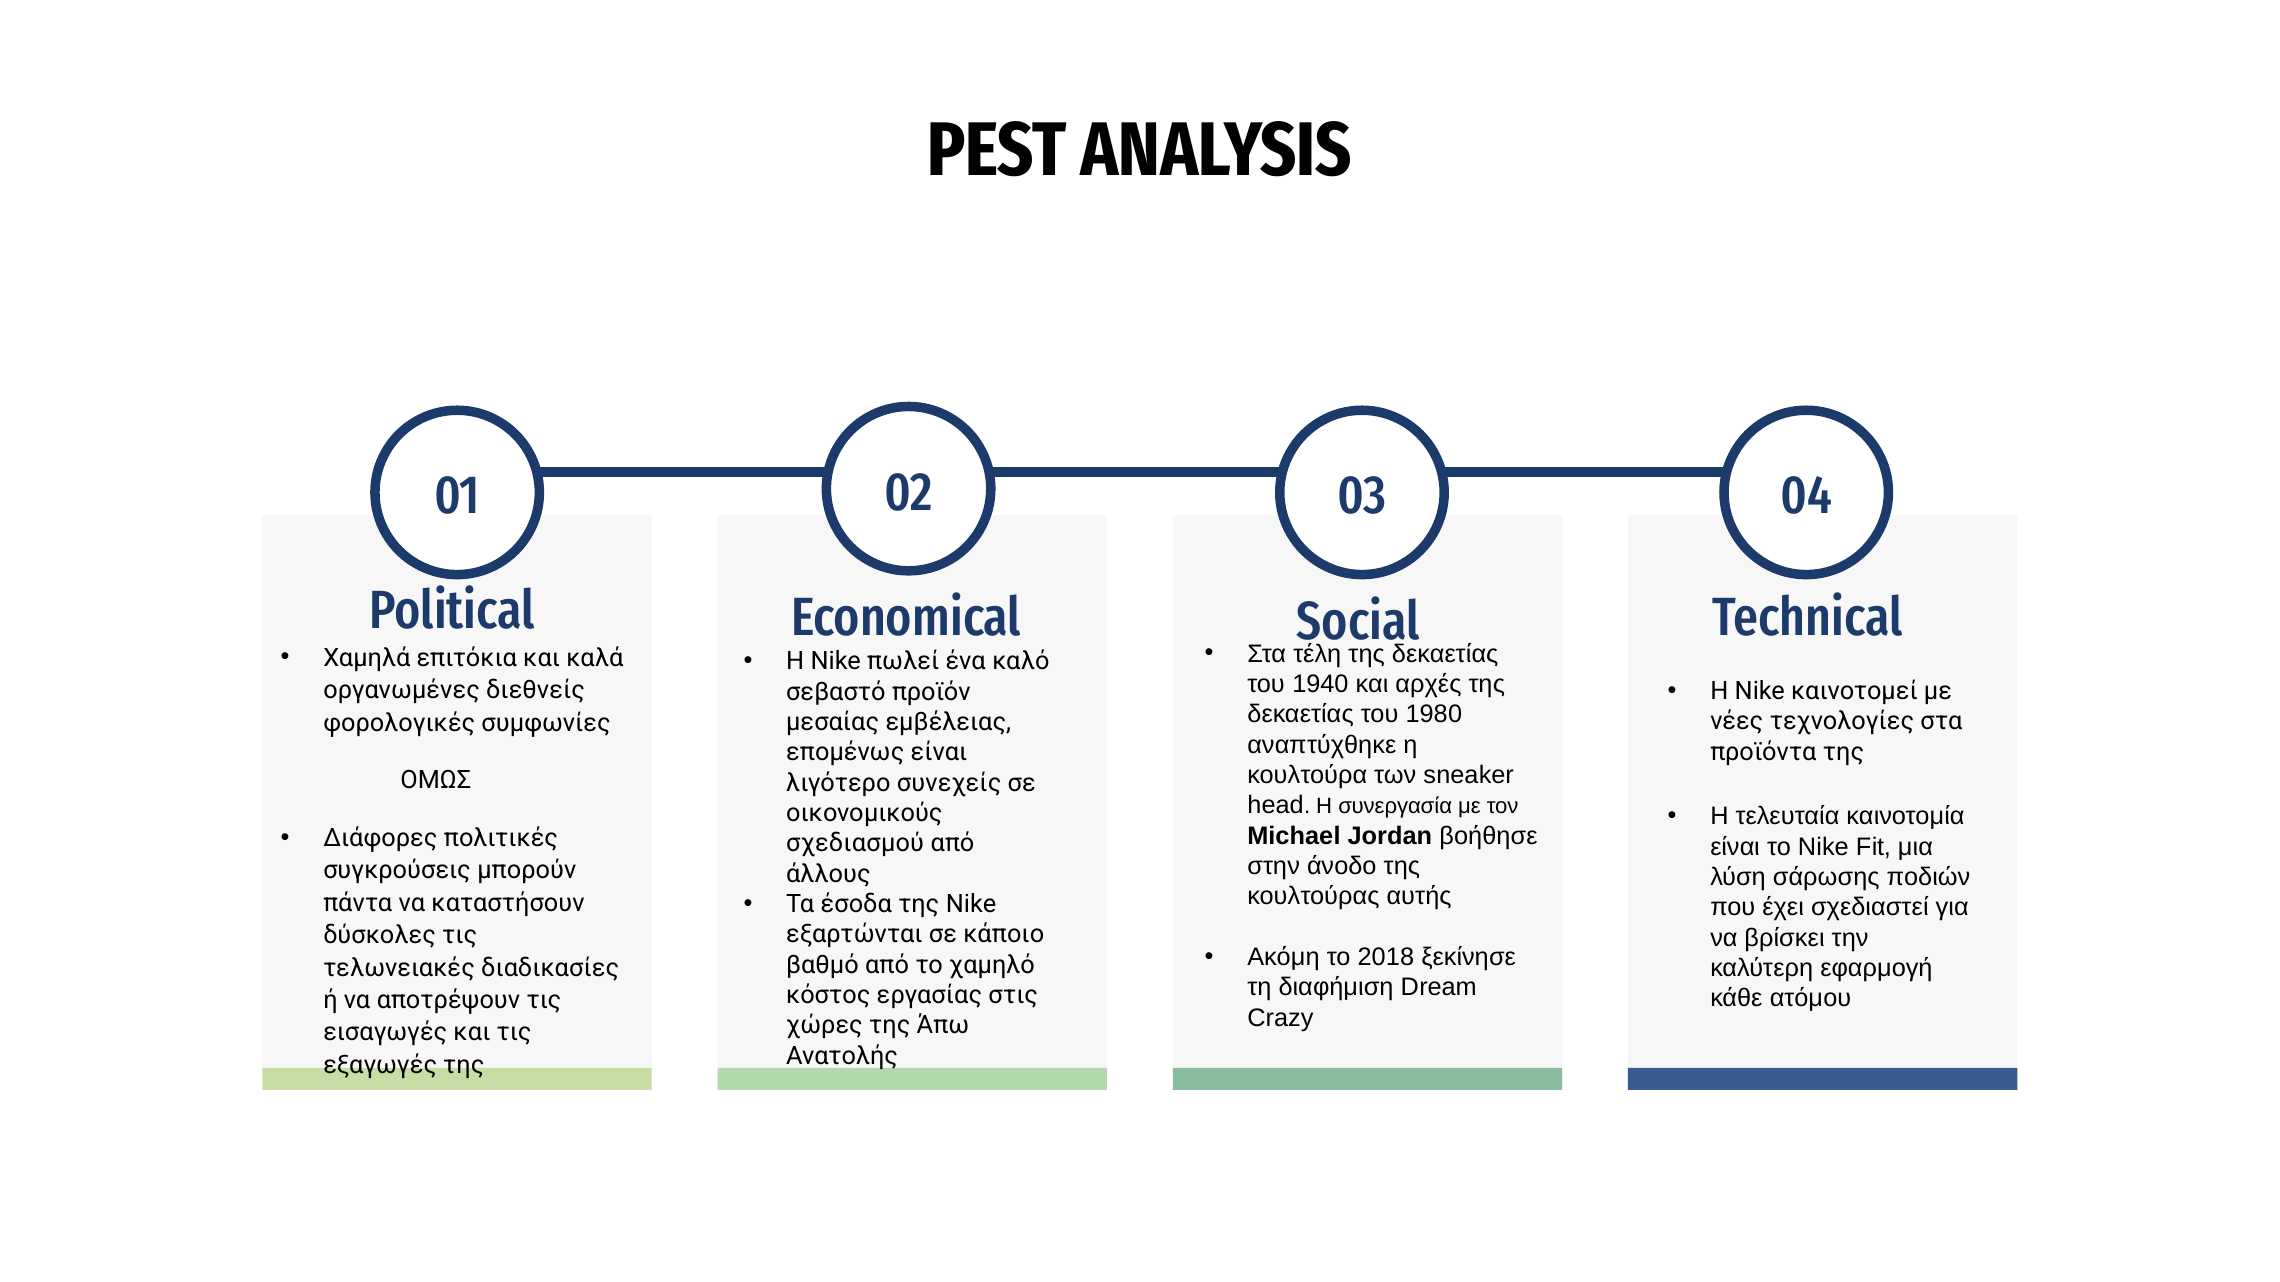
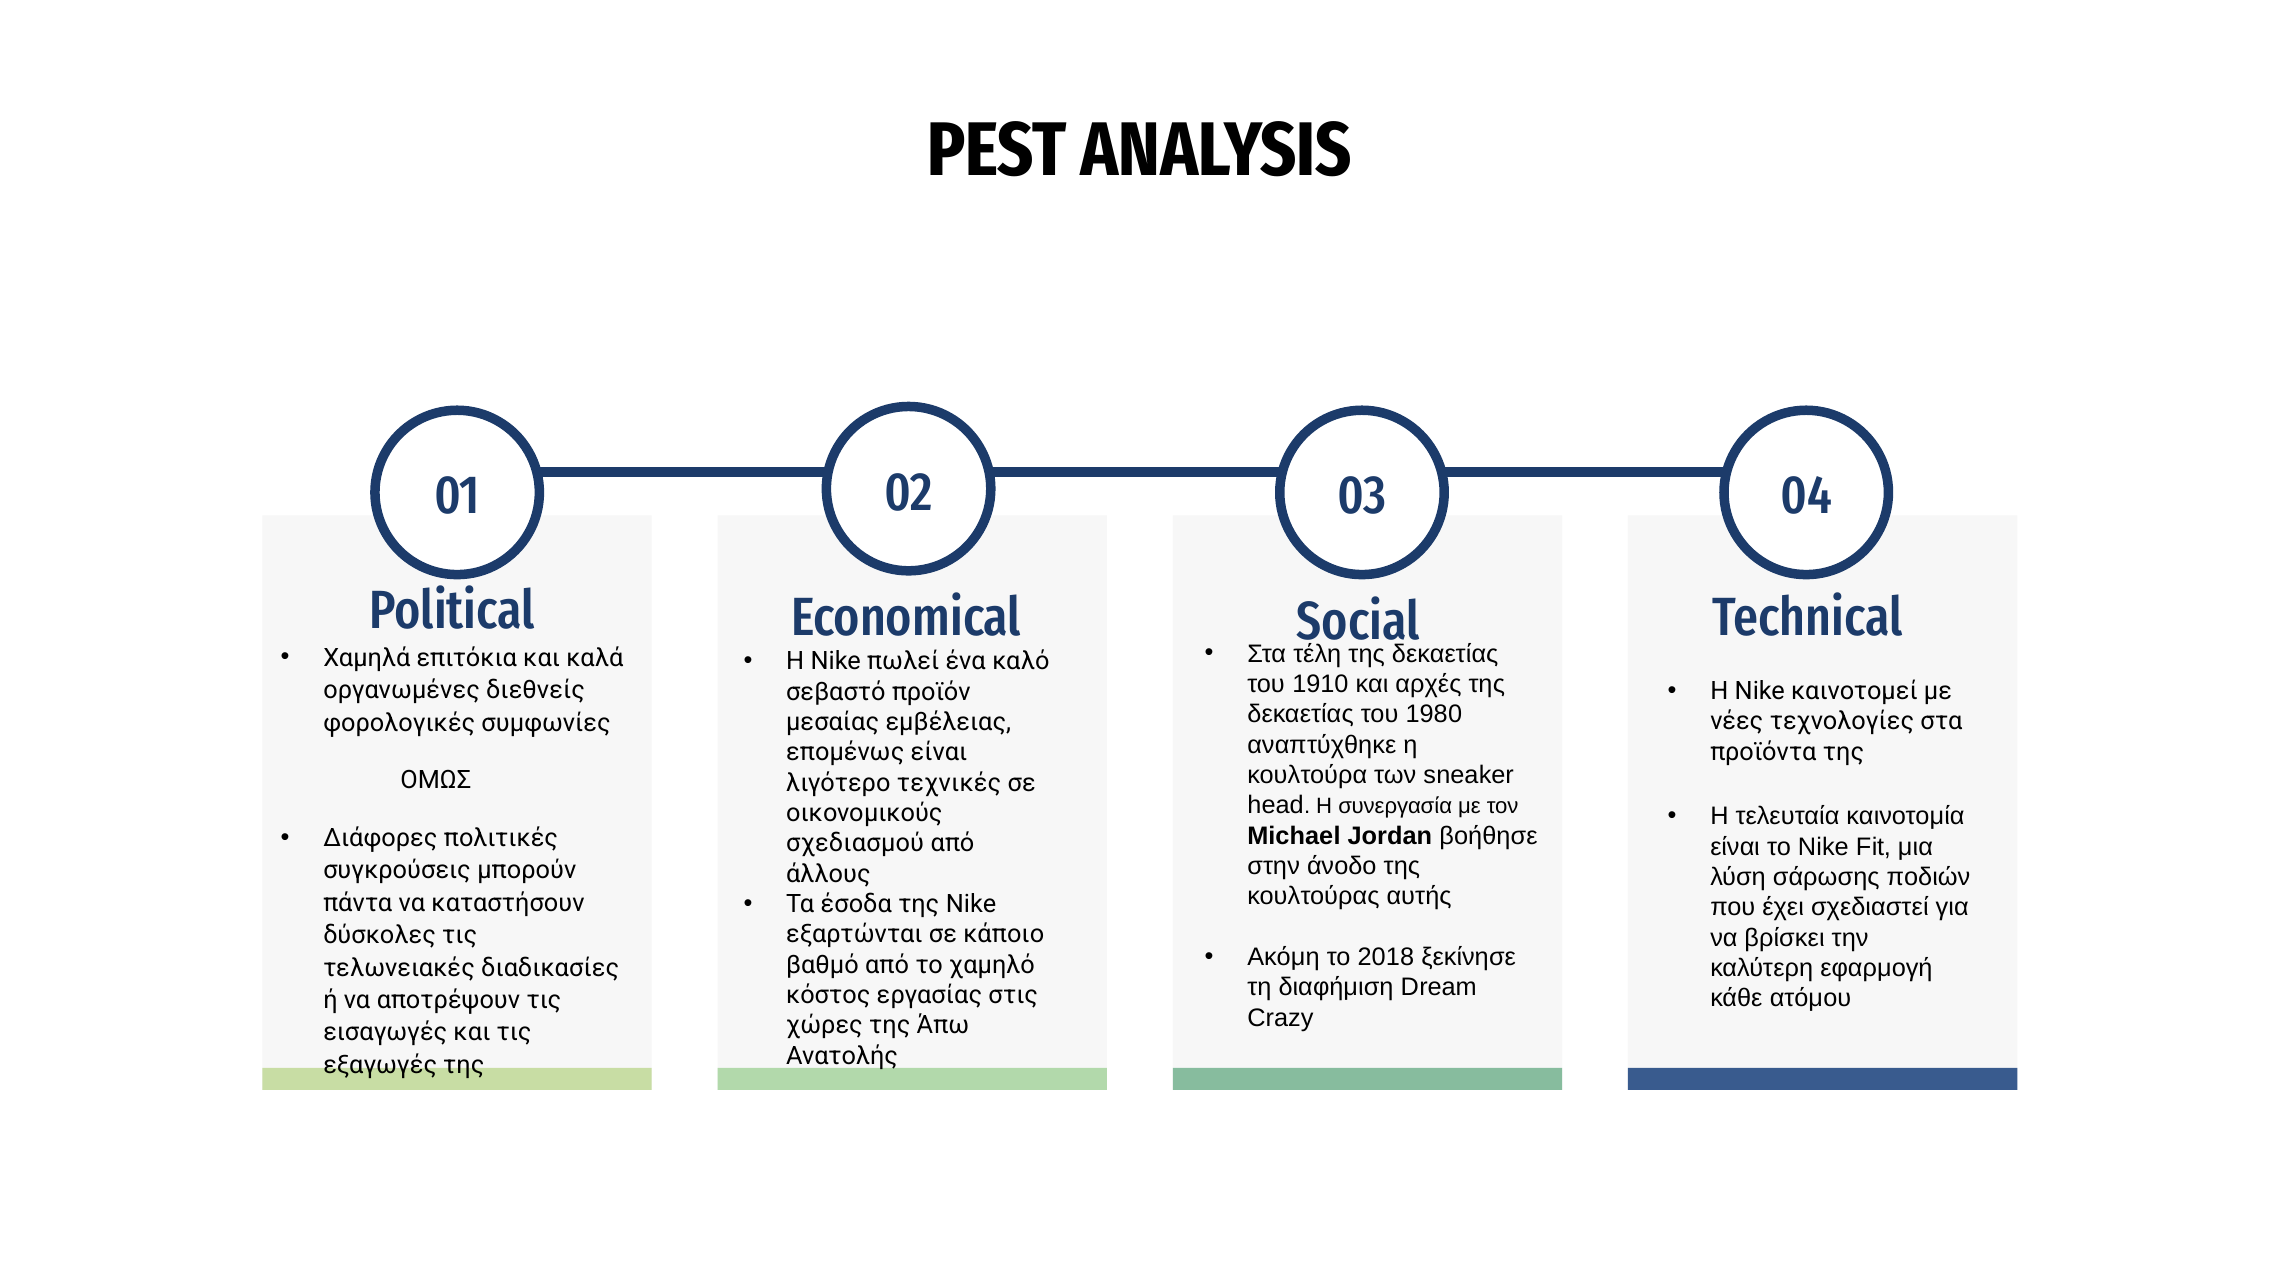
1940: 1940 -> 1910
συνεχείς: συνεχείς -> τεχνικές
